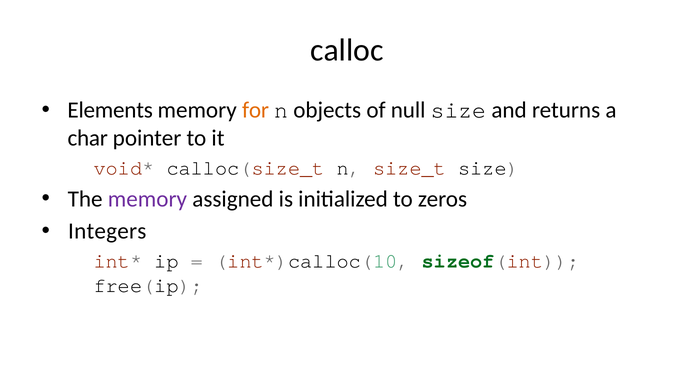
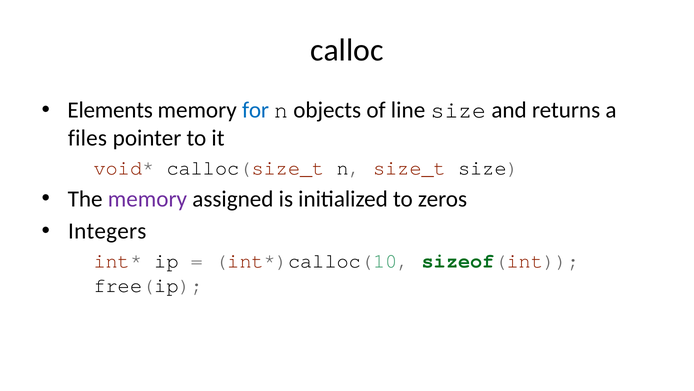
for colour: orange -> blue
null: null -> line
char: char -> files
